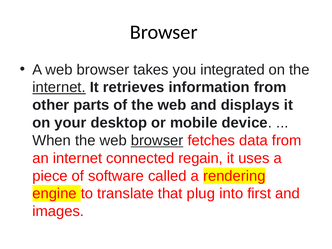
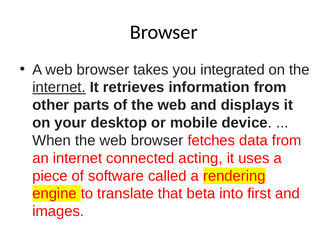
browser at (157, 140) underline: present -> none
regain: regain -> acting
plug: plug -> beta
